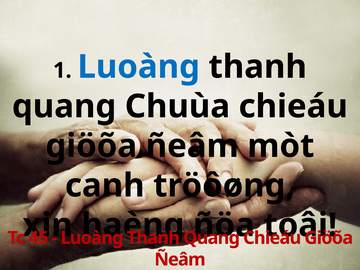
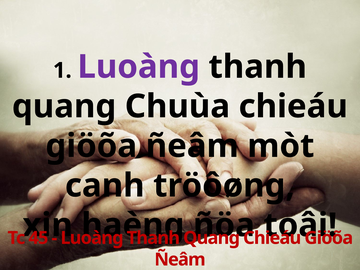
Luoàng at (139, 67) colour: blue -> purple
